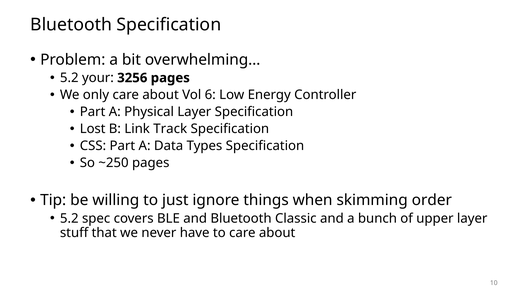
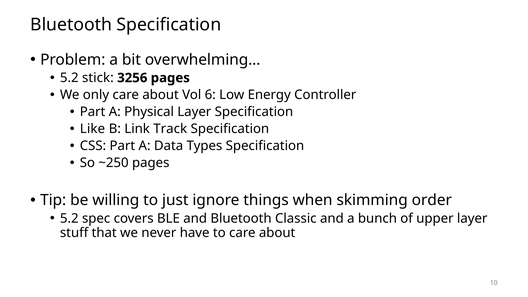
your: your -> stick
Lost: Lost -> Like
